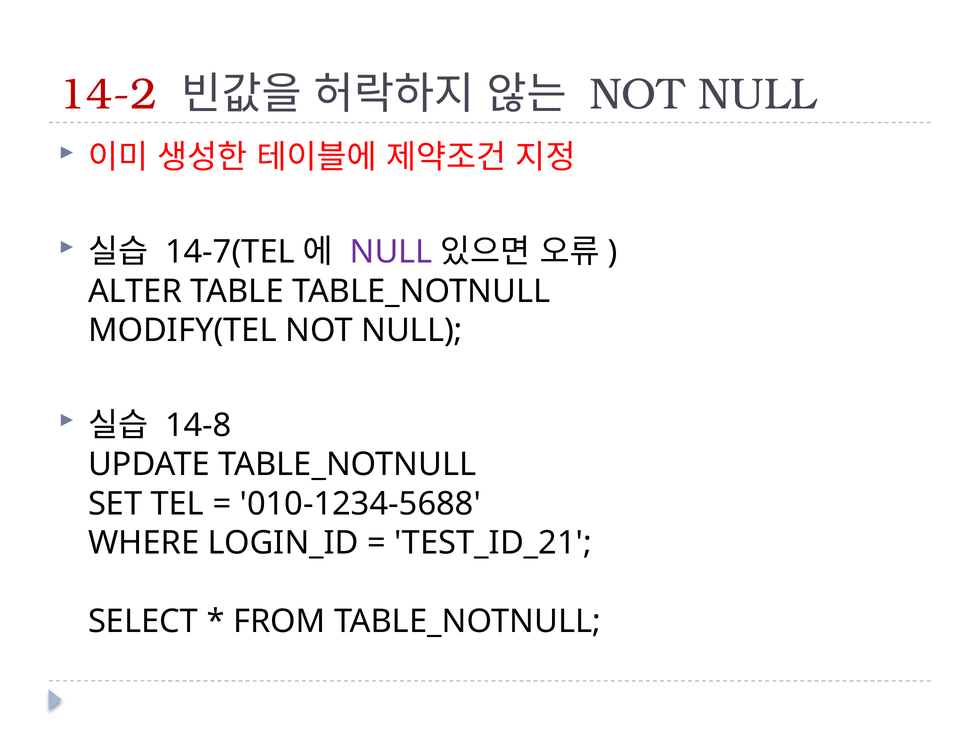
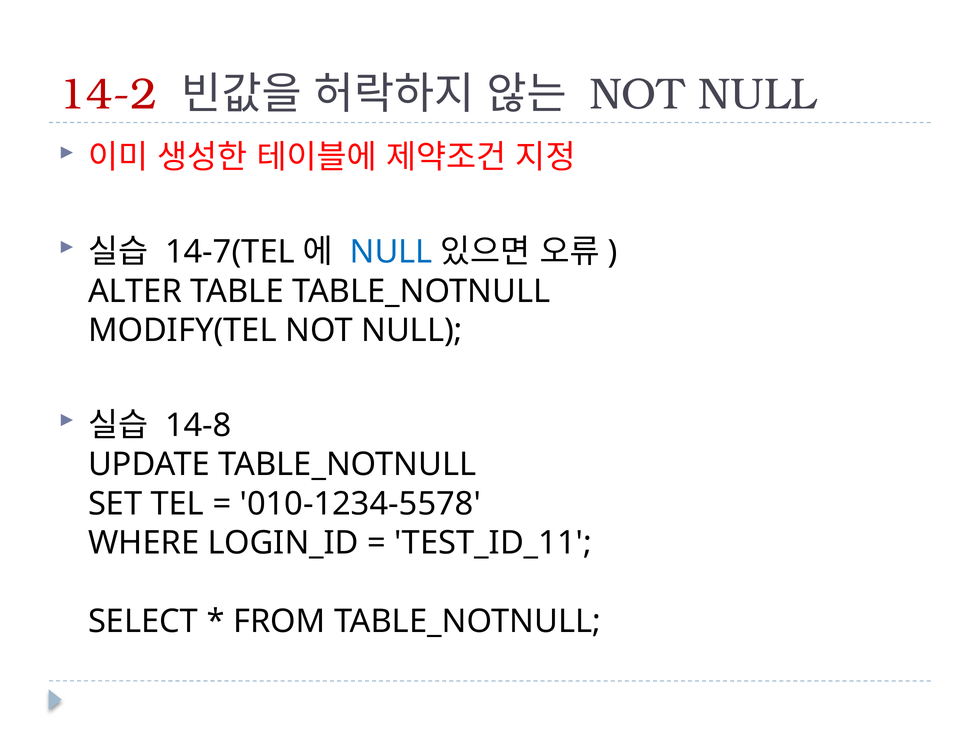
NULL at (391, 252) colour: purple -> blue
010-1234-5688: 010-1234-5688 -> 010-1234-5578
TEST_ID_21: TEST_ID_21 -> TEST_ID_11
